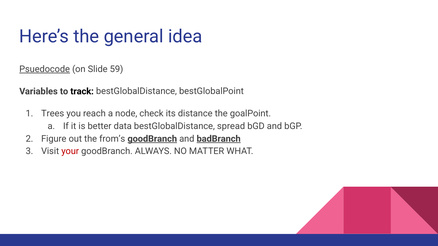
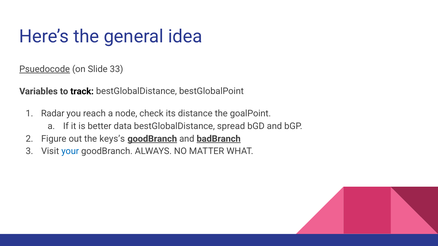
59: 59 -> 33
Trees: Trees -> Radar
from’s: from’s -> keys’s
your colour: red -> blue
